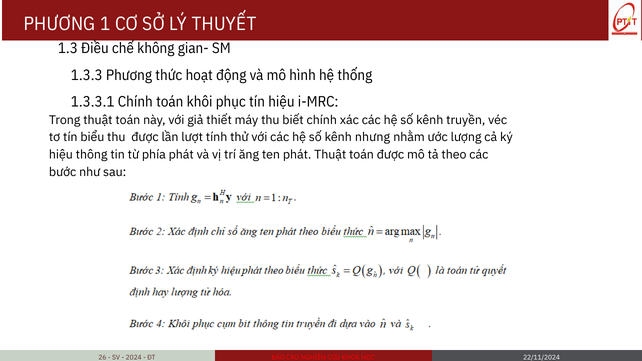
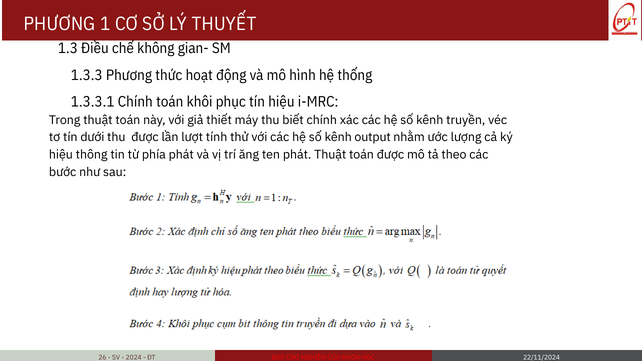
biểu: biểu -> dưới
nhưng: nhưng -> output
